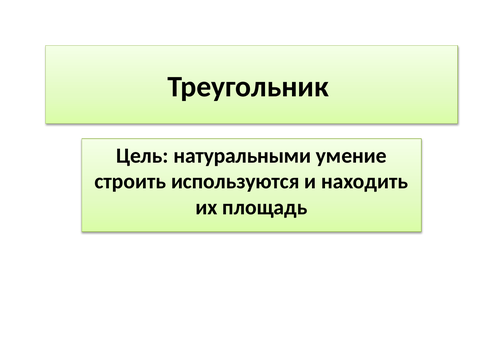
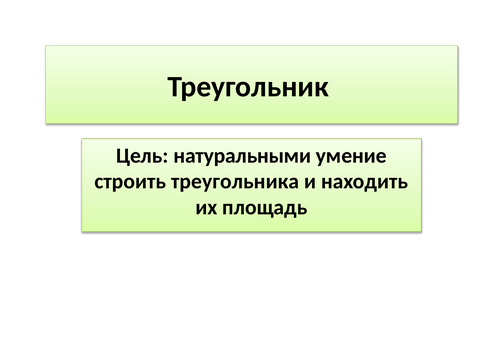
используются: используются -> треугольника
